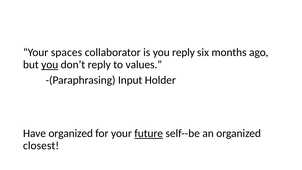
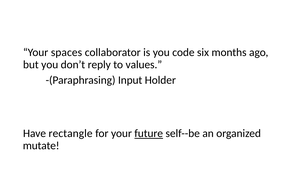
you reply: reply -> code
you at (50, 65) underline: present -> none
Have organized: organized -> rectangle
closest: closest -> mutate
